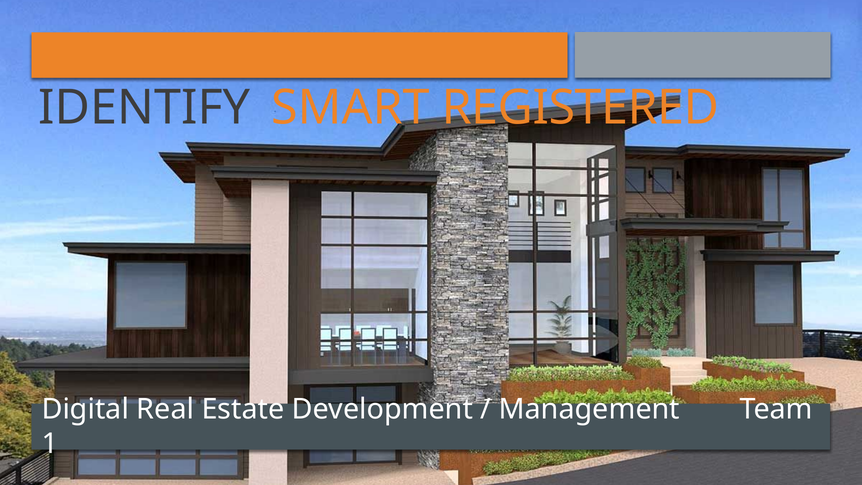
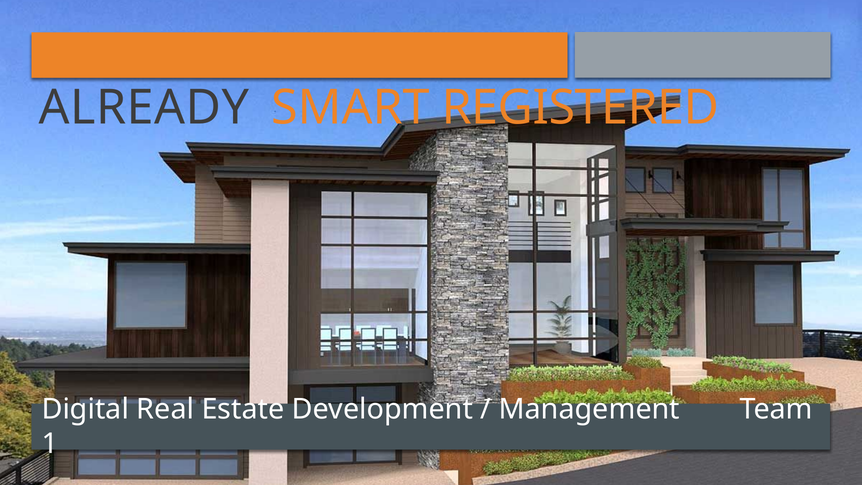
IDENTIFY: IDENTIFY -> ALREADY
